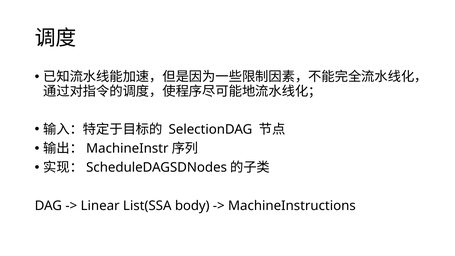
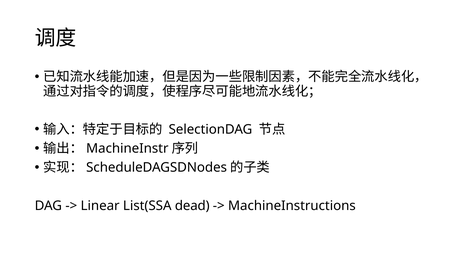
body: body -> dead
